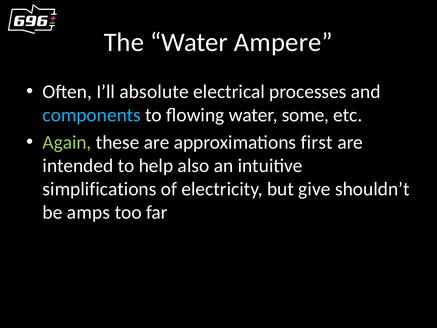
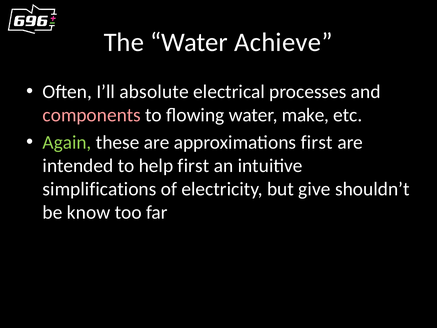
Ampere: Ampere -> Achieve
components colour: light blue -> pink
some: some -> make
help also: also -> first
amps: amps -> know
